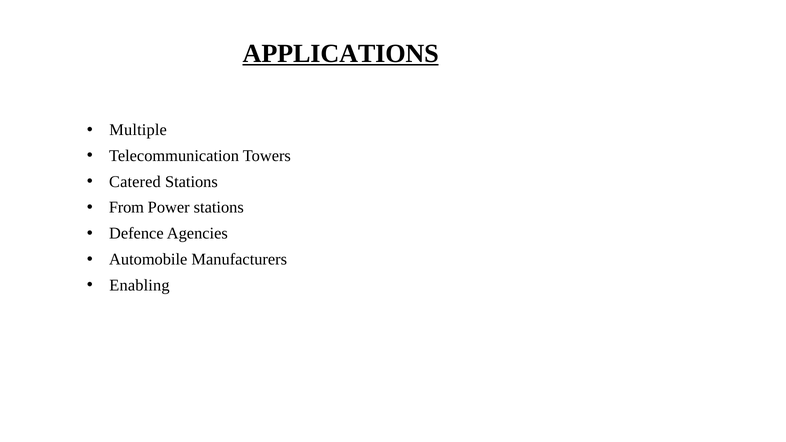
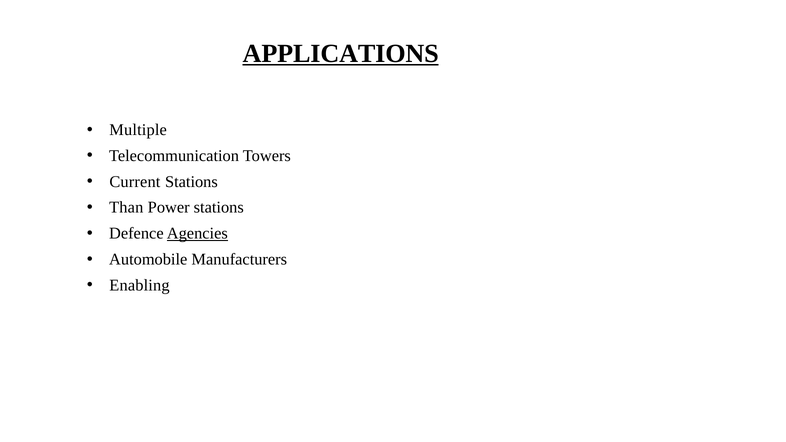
Catered: Catered -> Current
From: From -> Than
Agencies underline: none -> present
